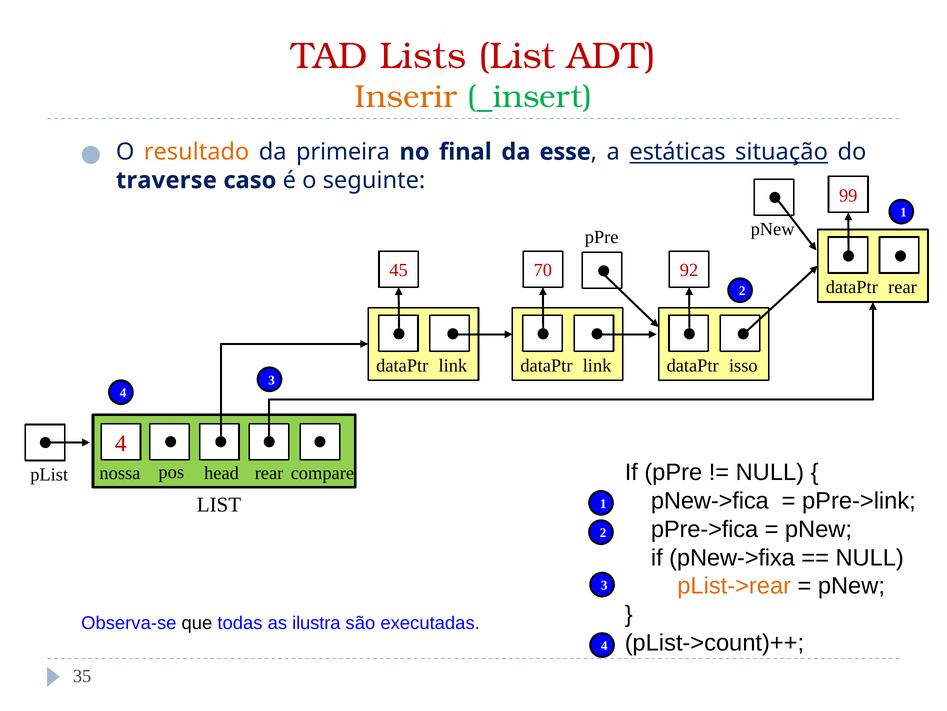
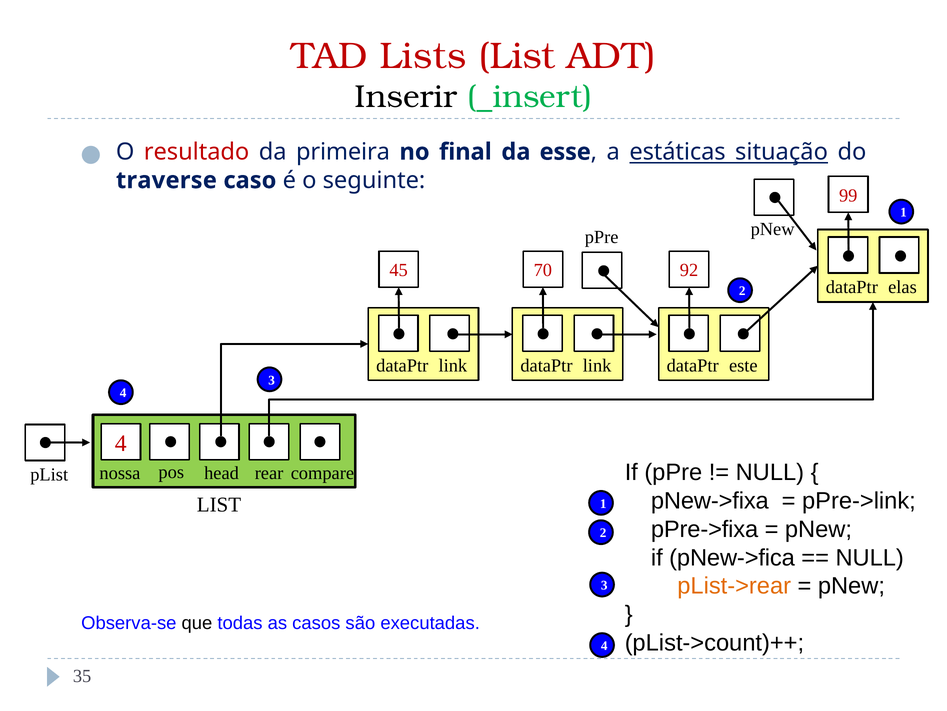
Inserir colour: orange -> black
resultado colour: orange -> red
dataPtr rear: rear -> elas
isso: isso -> este
pNew->fica: pNew->fica -> pNew->fixa
pPre->fica: pPre->fica -> pPre->fixa
pNew->fixa: pNew->fixa -> pNew->fica
ilustra: ilustra -> casos
